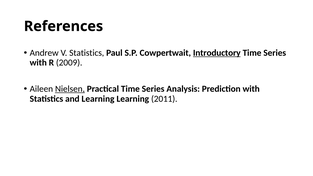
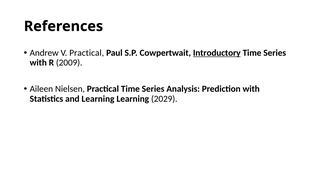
V Statistics: Statistics -> Practical
Nielsen underline: present -> none
2011: 2011 -> 2029
